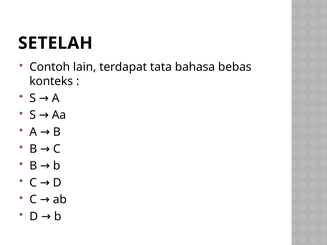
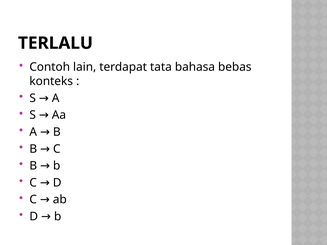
SETELAH: SETELAH -> TERLALU
